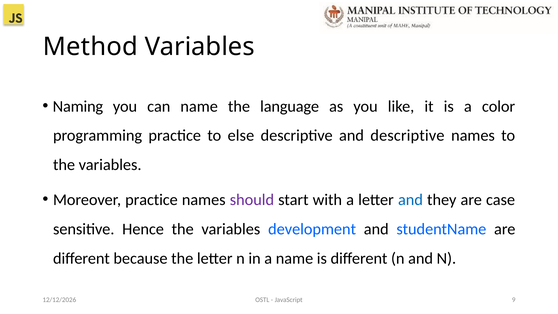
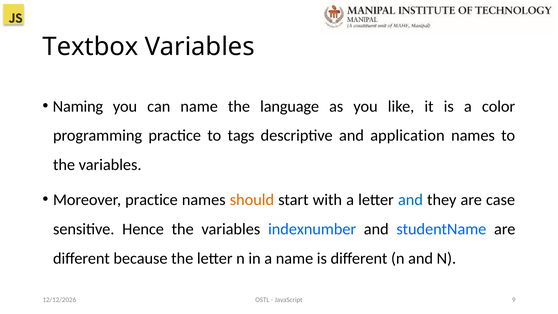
Method: Method -> Textbox
else: else -> tags
and descriptive: descriptive -> application
should colour: purple -> orange
development: development -> indexnumber
